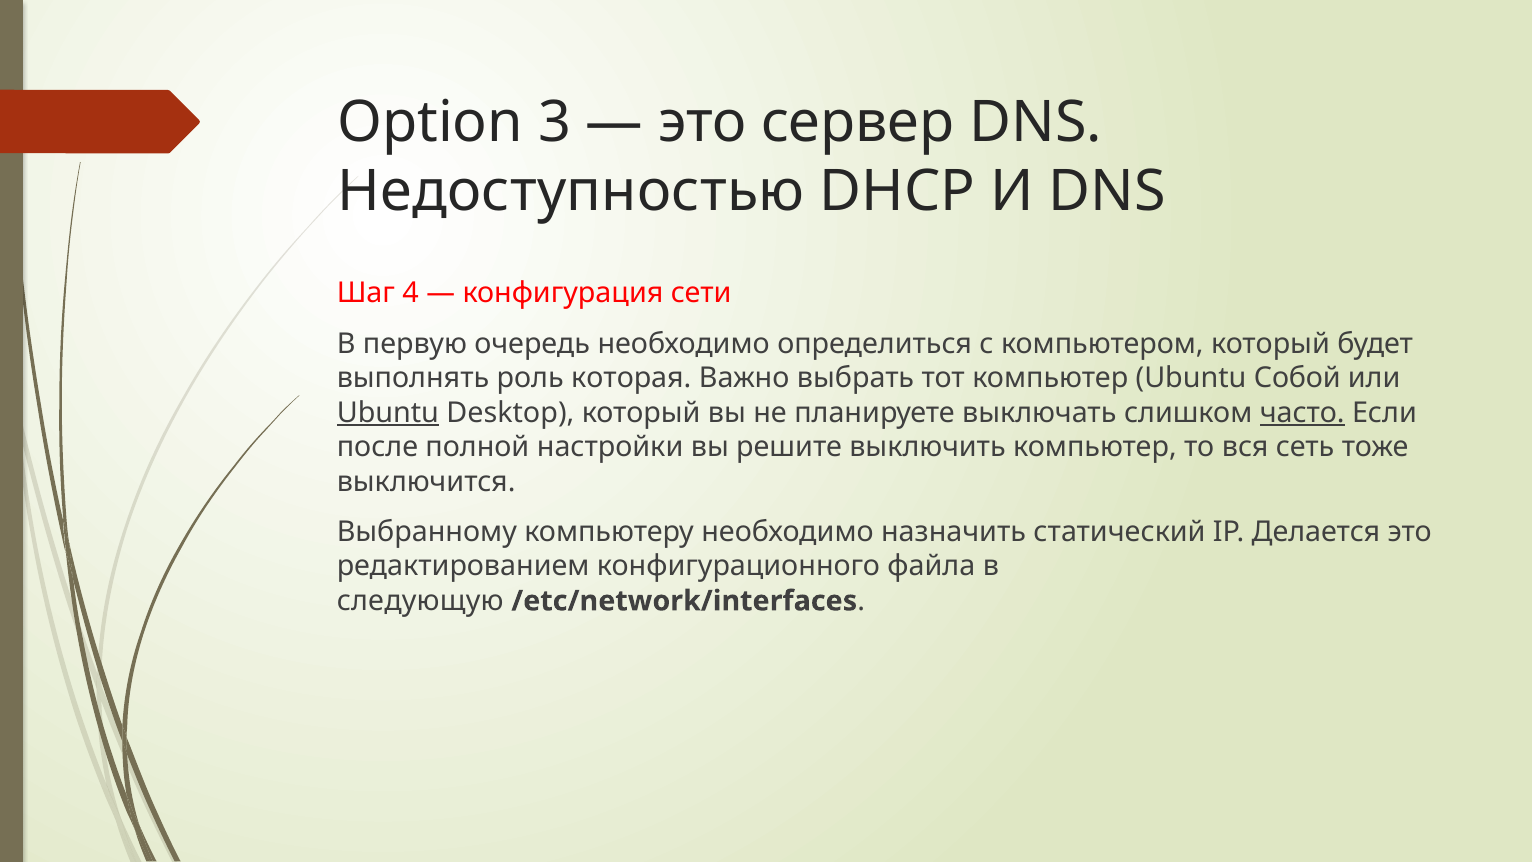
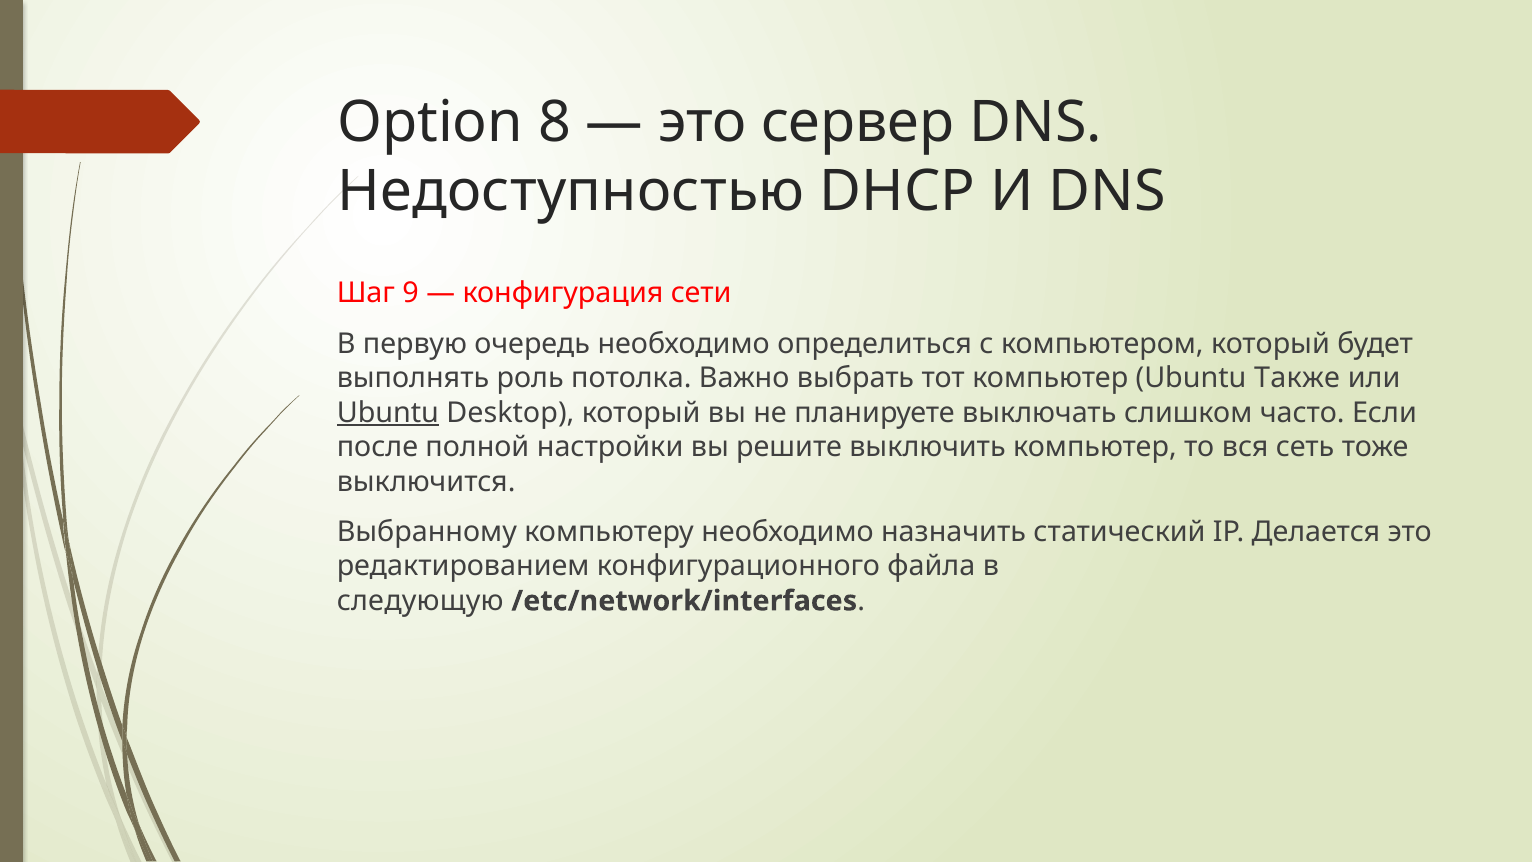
3: 3 -> 8
4: 4 -> 9
которая: которая -> потолка
Собой: Собой -> Также
часто underline: present -> none
